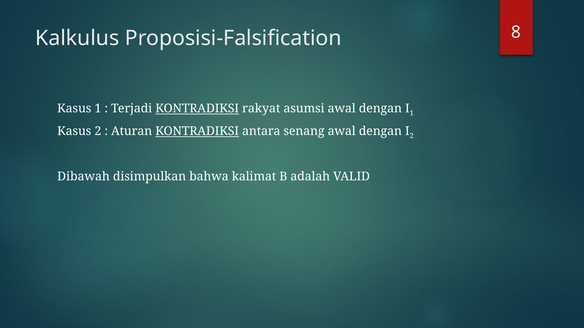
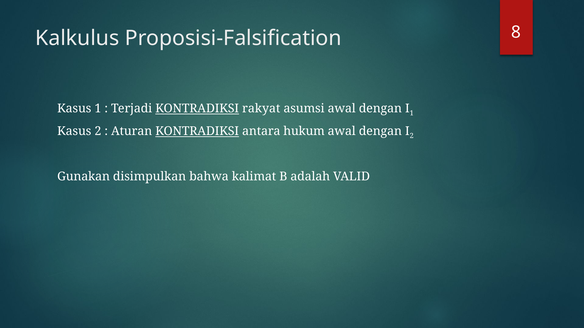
senang: senang -> hukum
Dibawah: Dibawah -> Gunakan
